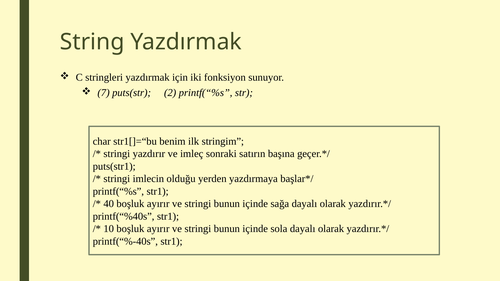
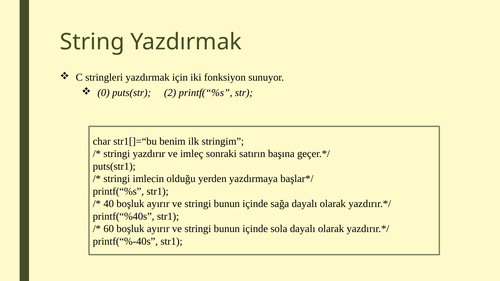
7: 7 -> 0
10: 10 -> 60
